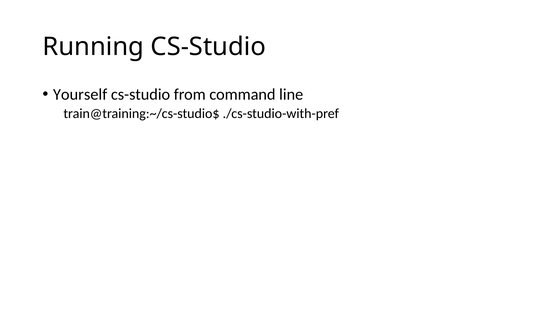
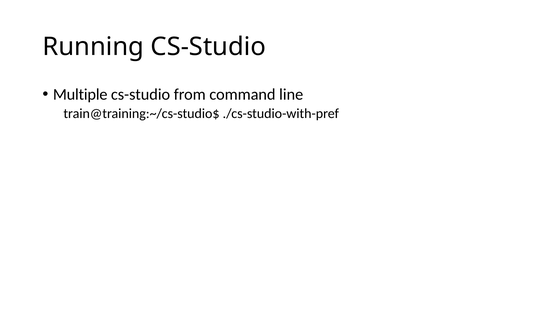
Yourself: Yourself -> Multiple
